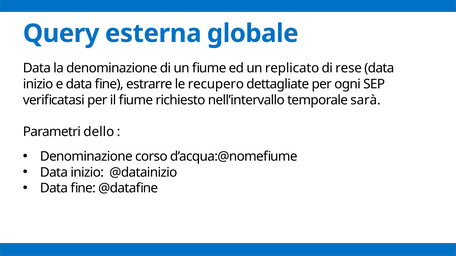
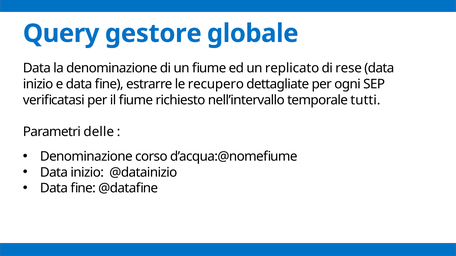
esterna: esterna -> gestore
sarà: sarà -> tutti
dello: dello -> delle
